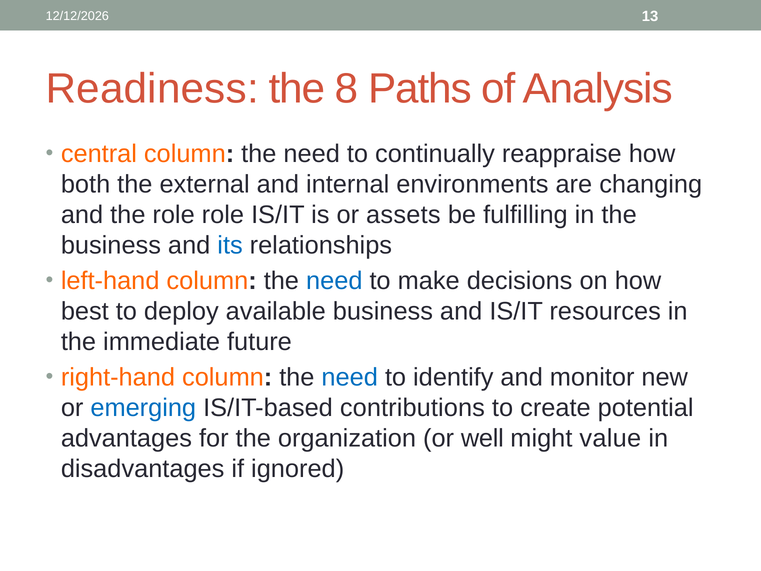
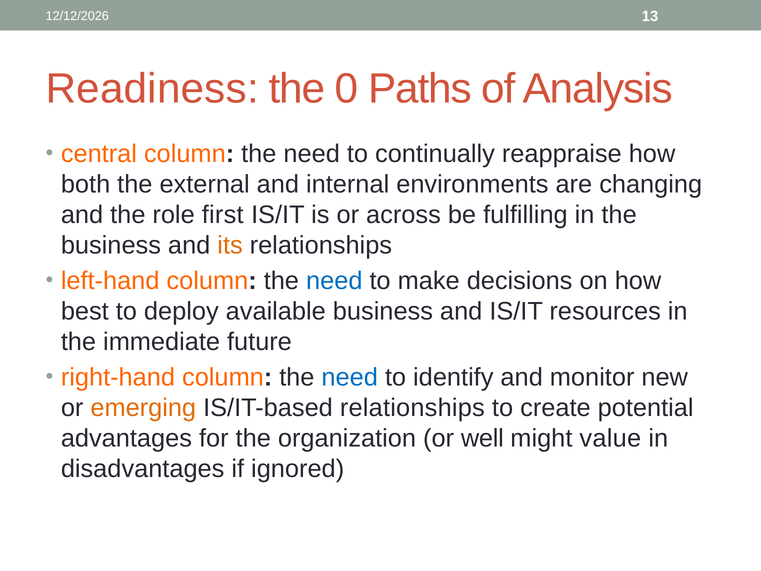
8: 8 -> 0
role role: role -> first
assets: assets -> across
its colour: blue -> orange
emerging colour: blue -> orange
IS/IT-based contributions: contributions -> relationships
